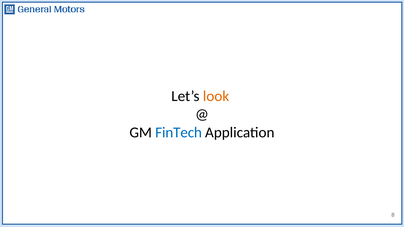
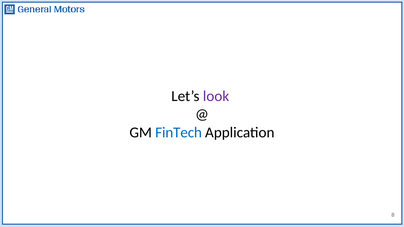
look colour: orange -> purple
